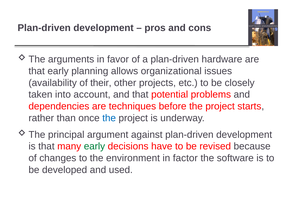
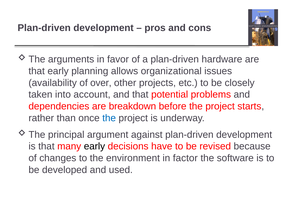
their: their -> over
techniques: techniques -> breakdown
early at (94, 146) colour: green -> black
